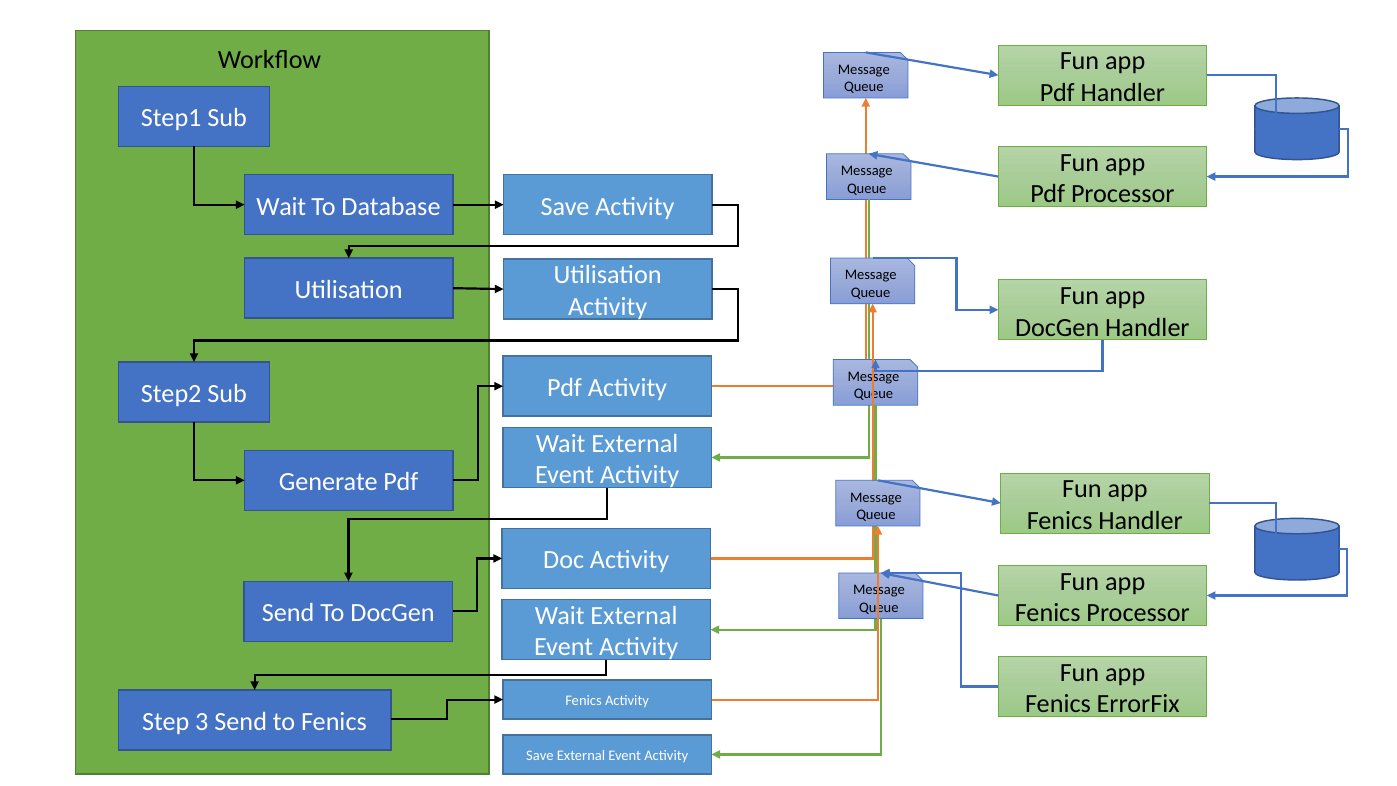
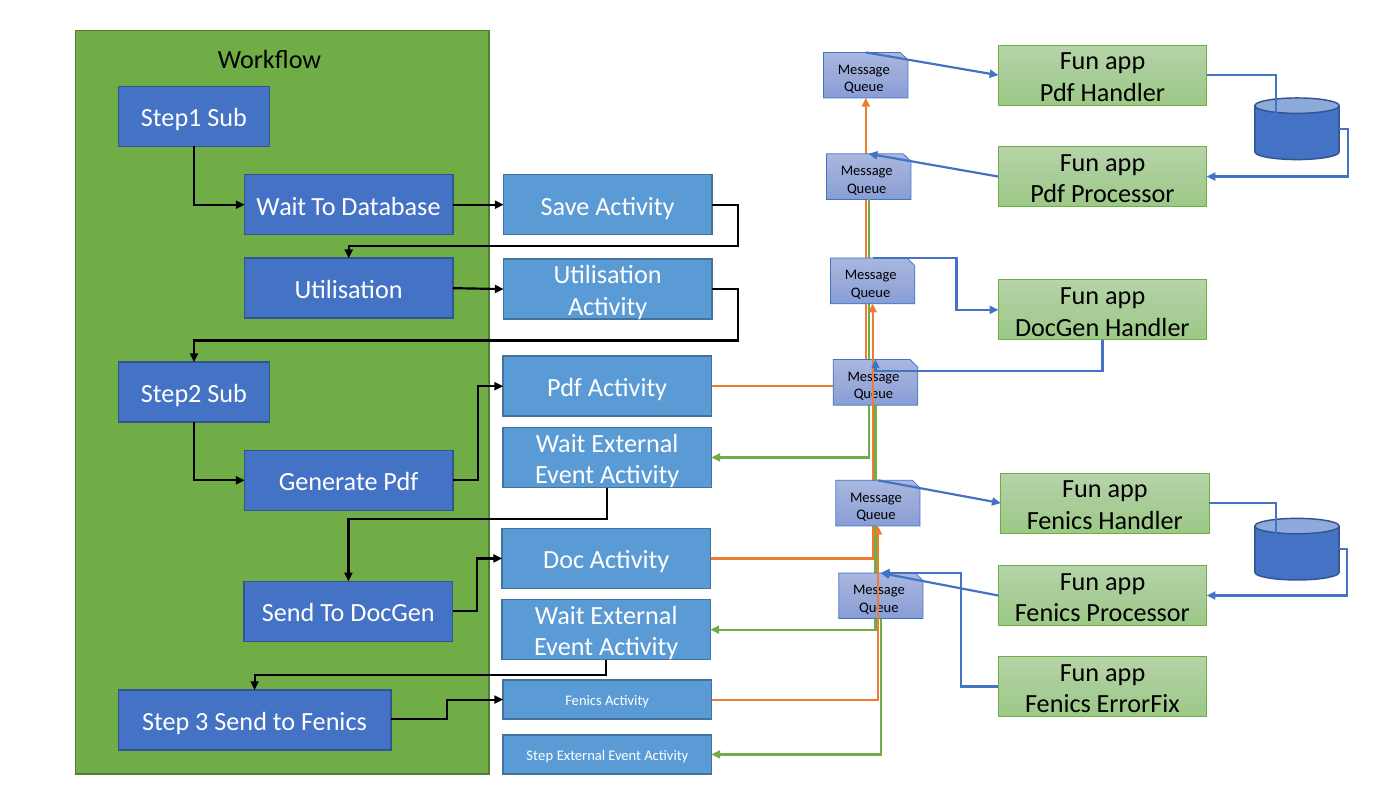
Save at (540, 755): Save -> Step
